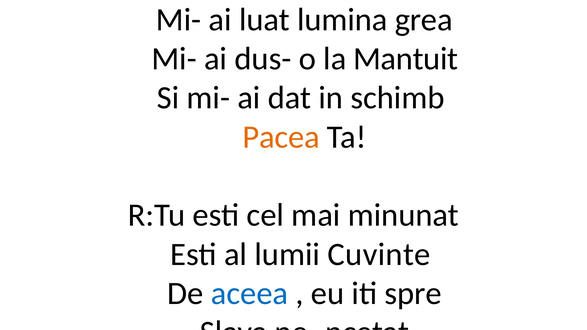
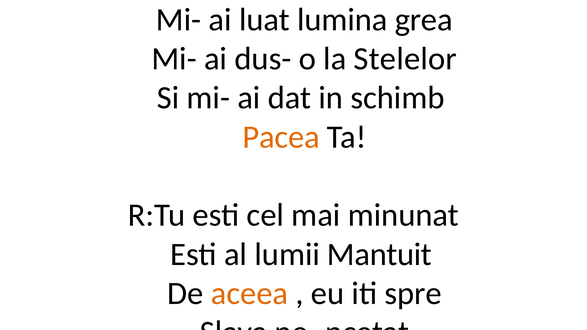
la Mantuit: Mantuit -> Stelelor
lumii Cuvinte: Cuvinte -> Mantuit
aceea colour: blue -> orange
